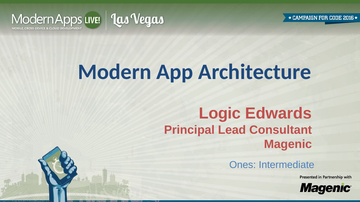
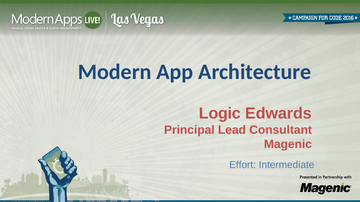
Ones: Ones -> Effort
